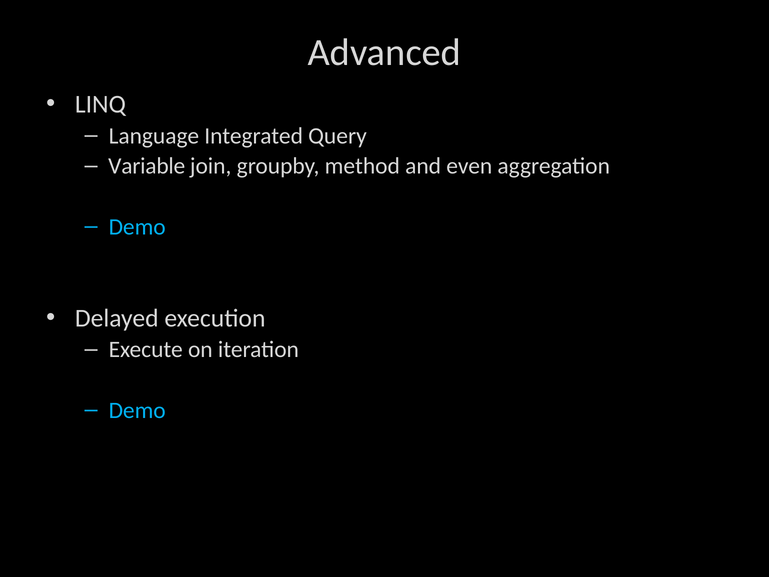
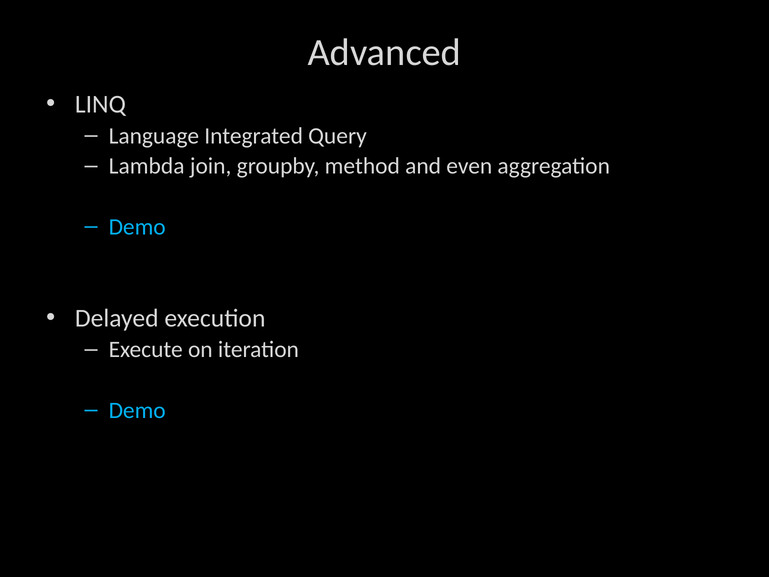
Variable: Variable -> Lambda
